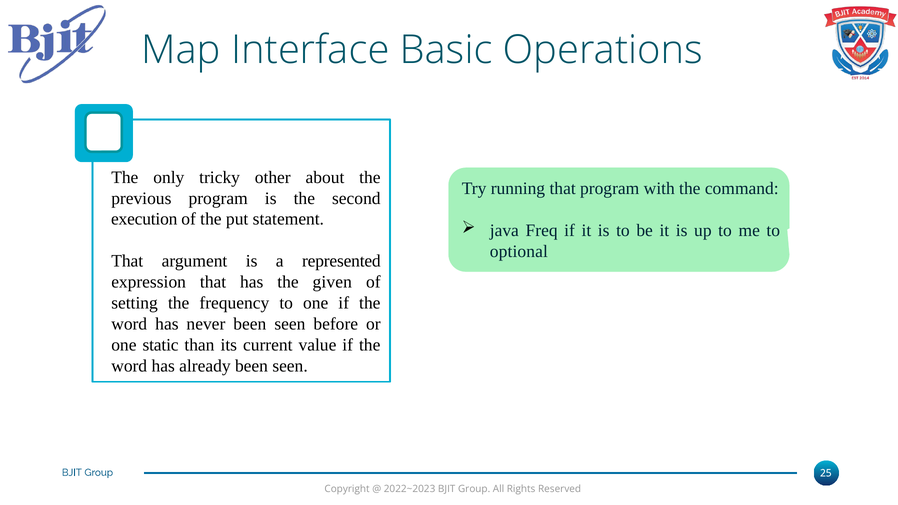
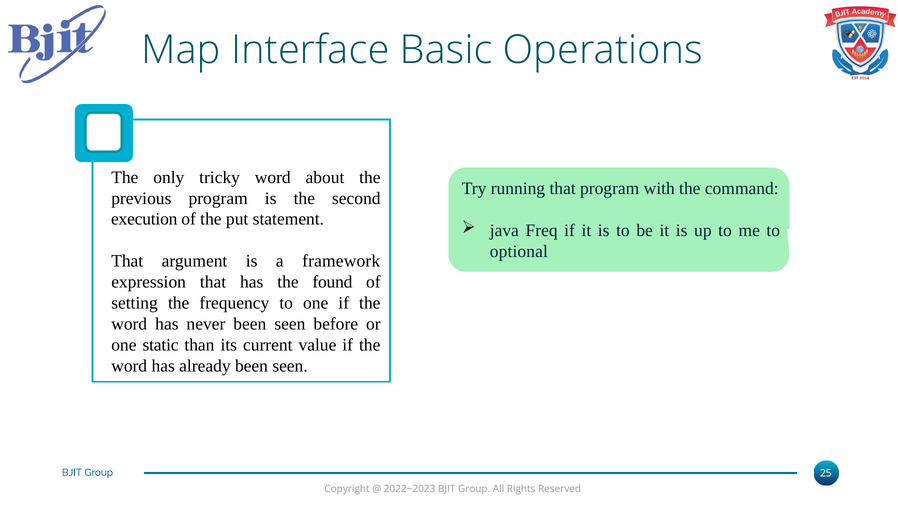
tricky other: other -> word
represented: represented -> framework
given: given -> found
